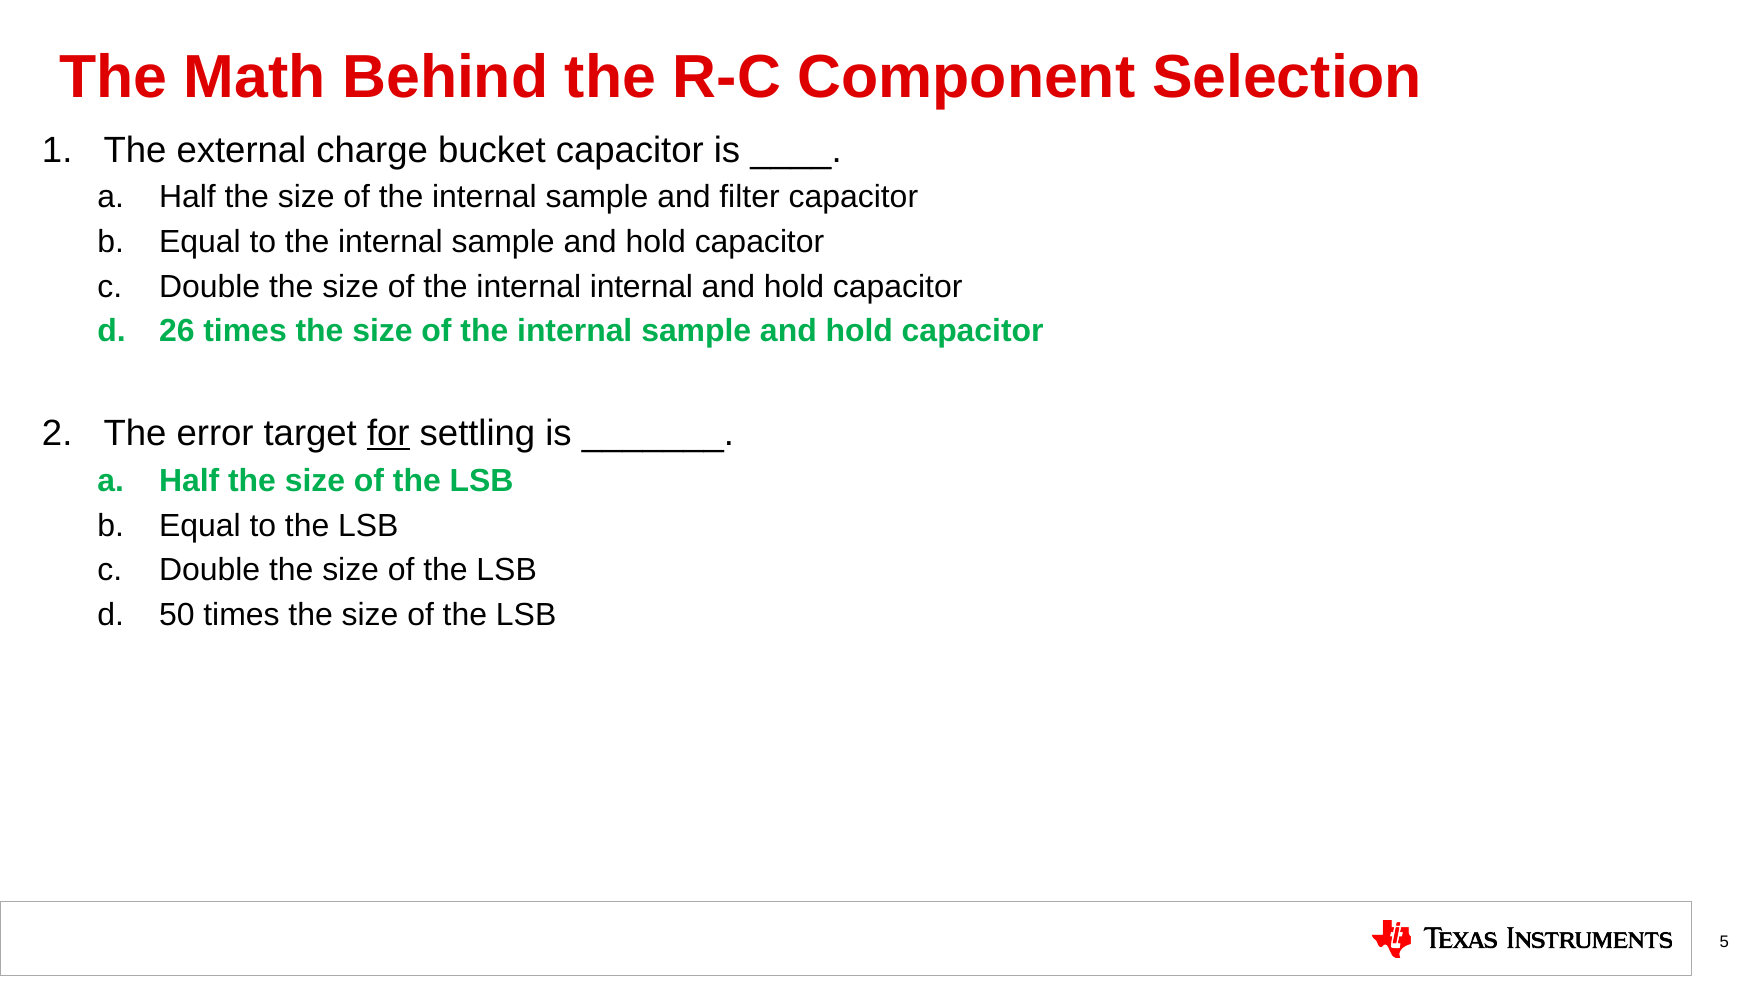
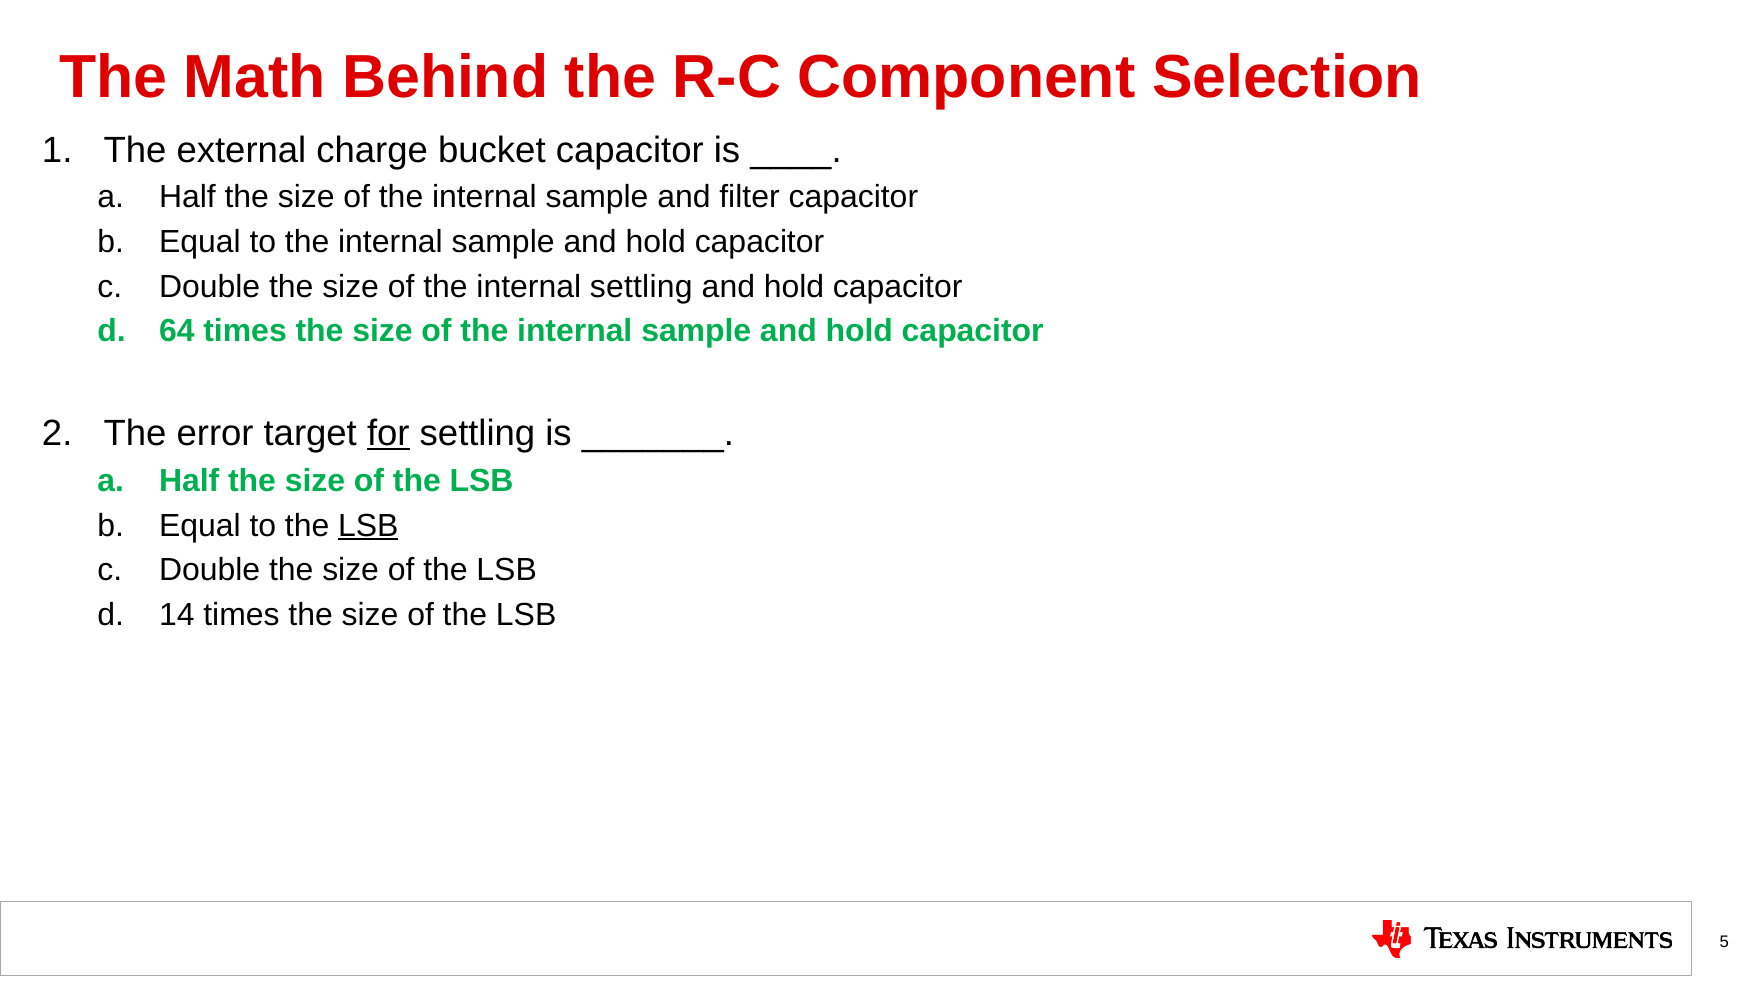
internal internal: internal -> settling
26: 26 -> 64
LSB at (368, 526) underline: none -> present
50: 50 -> 14
